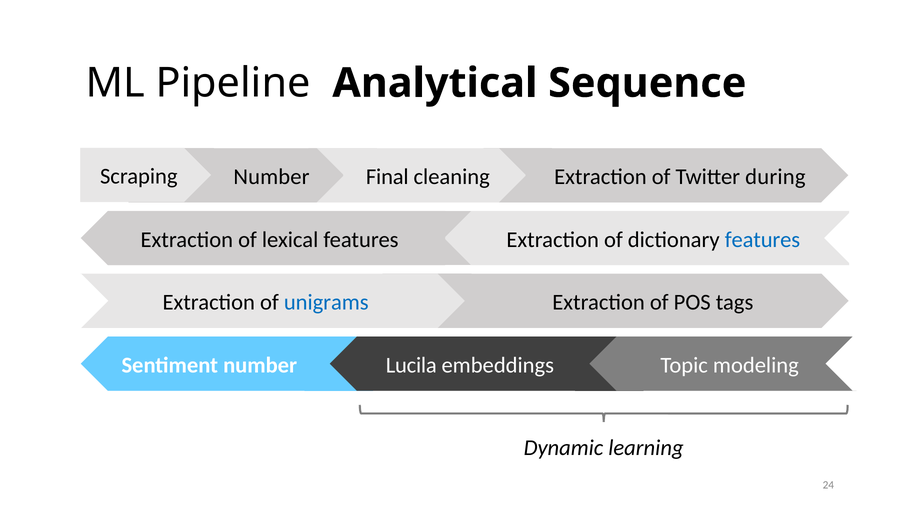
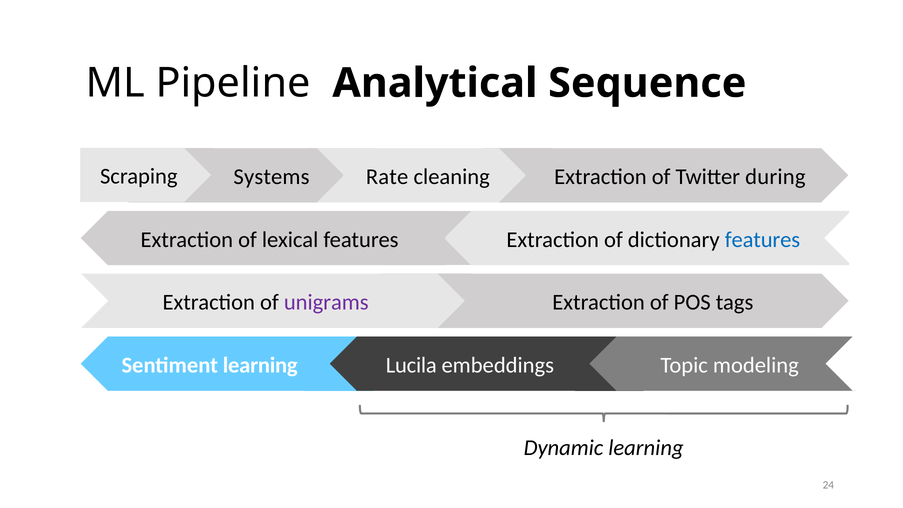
Final: Final -> Rate
Number at (272, 177): Number -> Systems
unigrams colour: blue -> purple
Sentiment number: number -> learning
